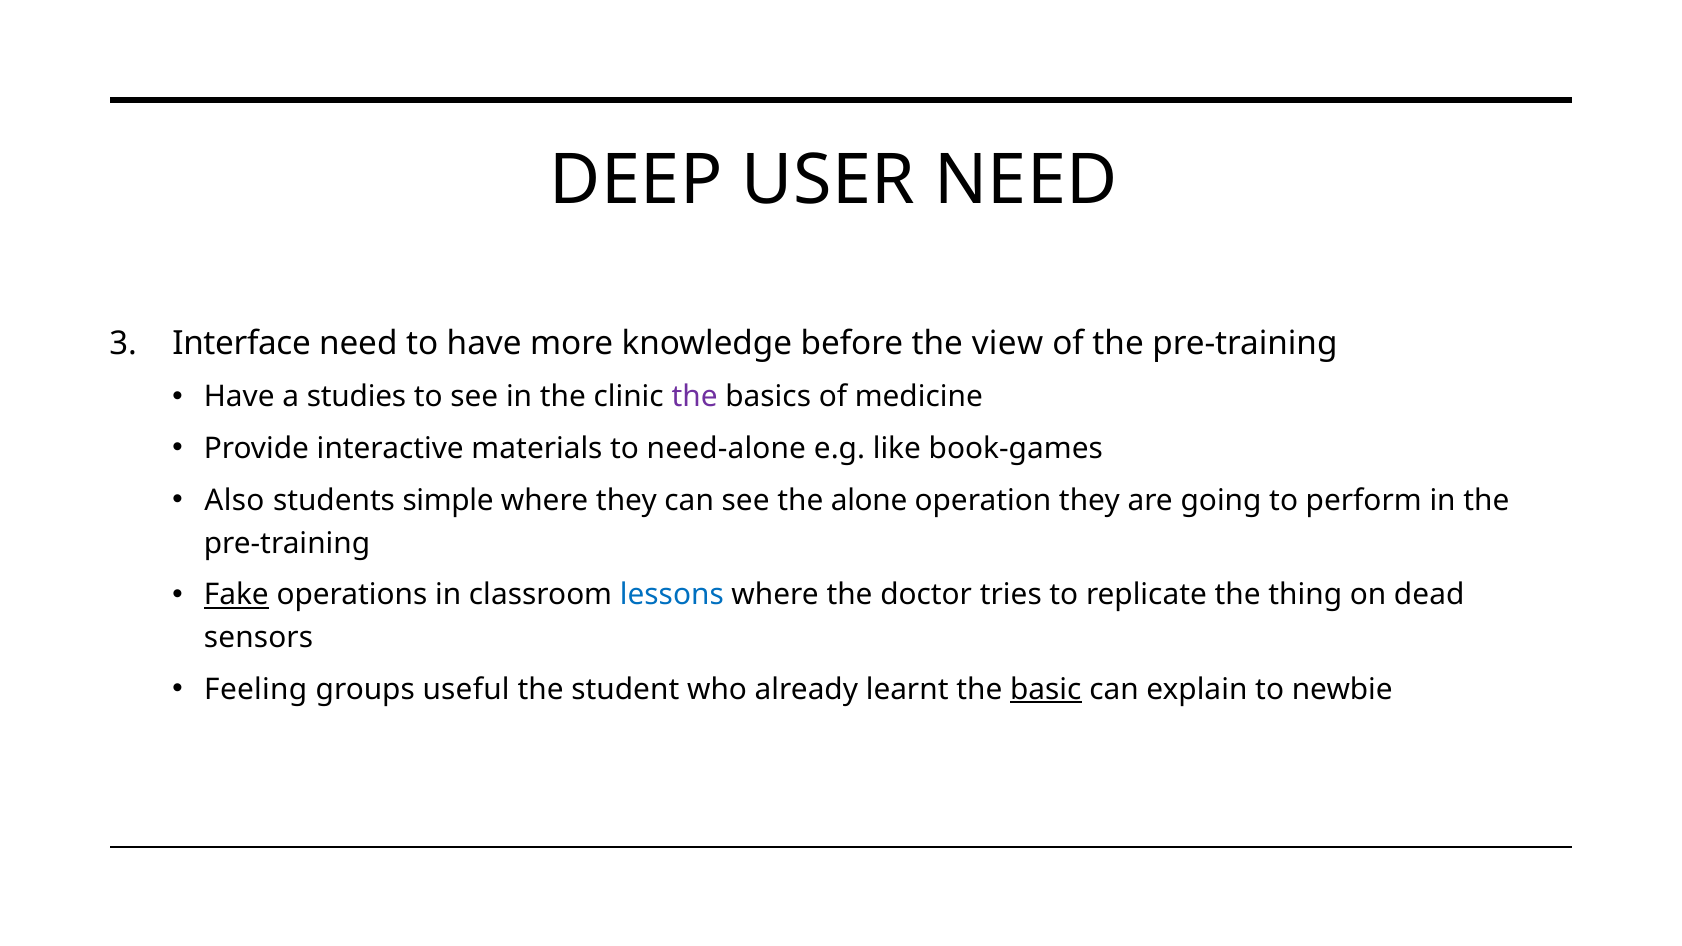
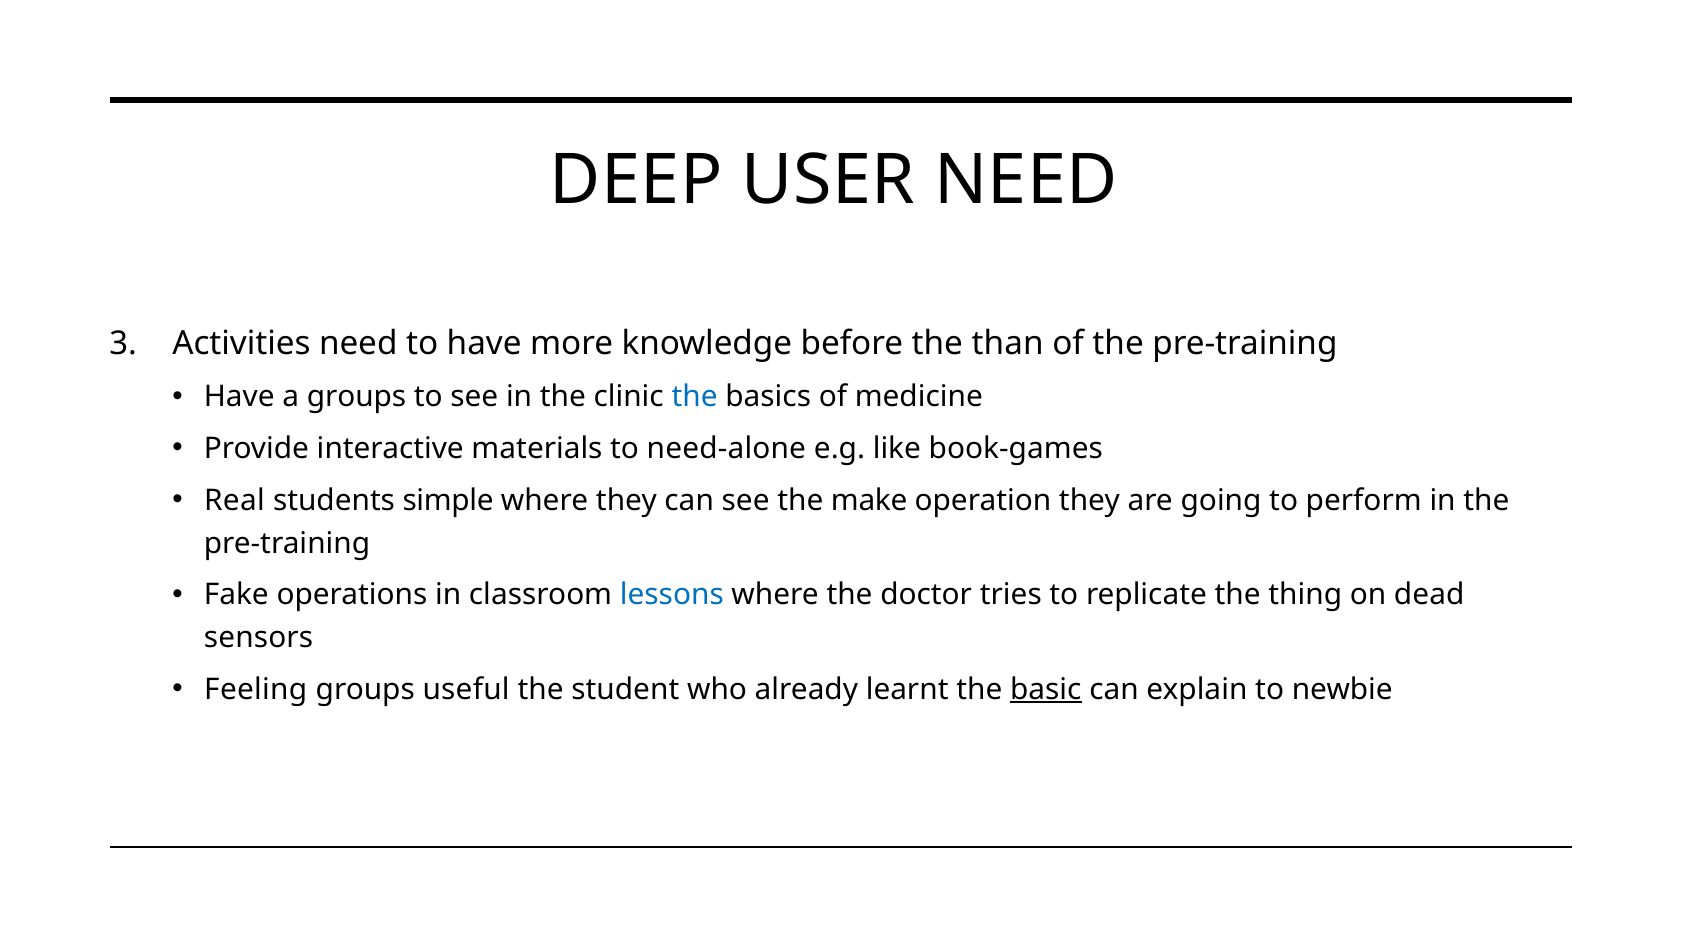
Interface: Interface -> Activities
view: view -> than
a studies: studies -> groups
the at (695, 397) colour: purple -> blue
Also: Also -> Real
alone: alone -> make
Fake underline: present -> none
